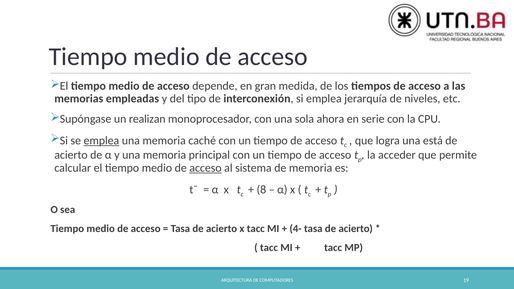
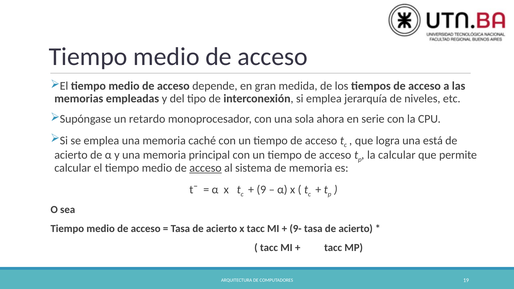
realizan: realizan -> retardo
emplea at (101, 141) underline: present -> none
la acceder: acceder -> calcular
8: 8 -> 9
4-: 4- -> 9-
